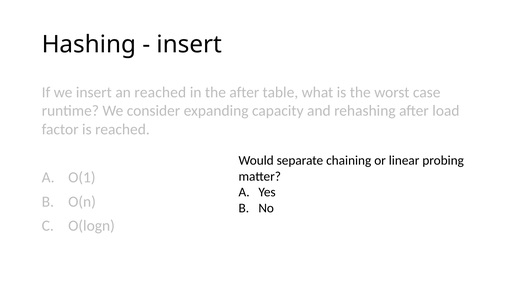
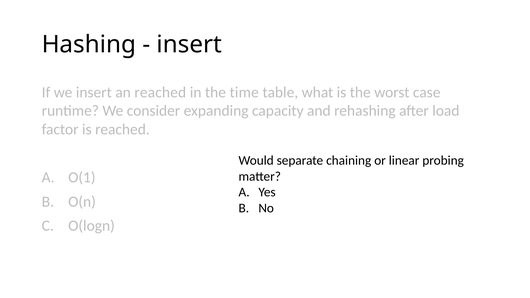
the after: after -> time
